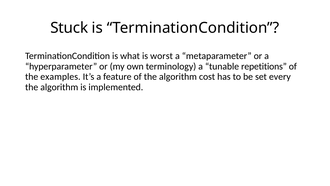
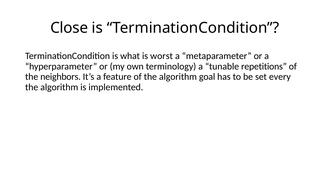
Stuck: Stuck -> Close
examples: examples -> neighbors
cost: cost -> goal
